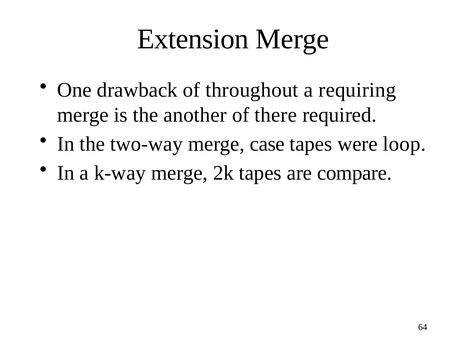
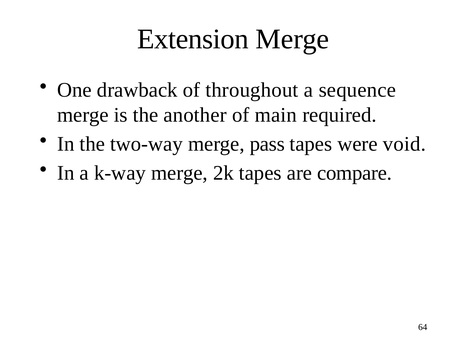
requiring: requiring -> sequence
there: there -> main
case: case -> pass
loop: loop -> void
